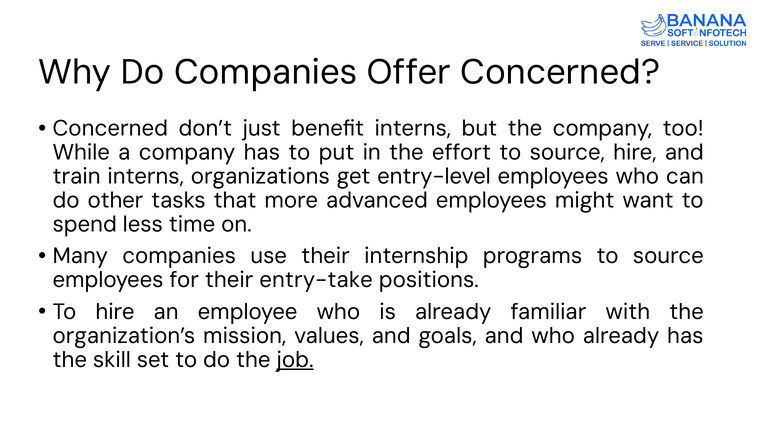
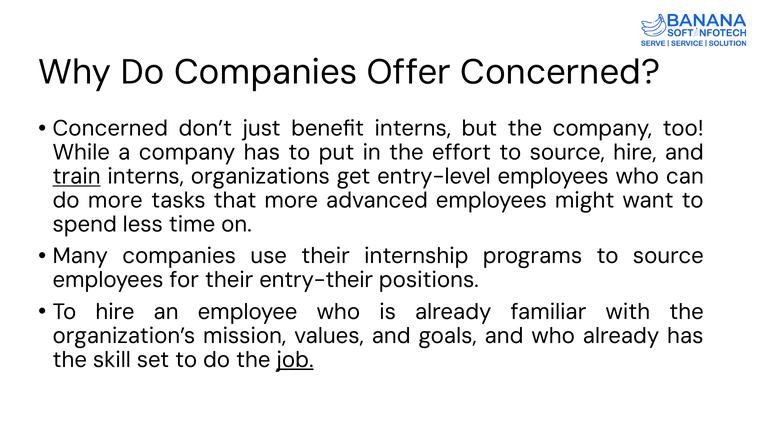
train underline: none -> present
do other: other -> more
entry-take: entry-take -> entry-their
